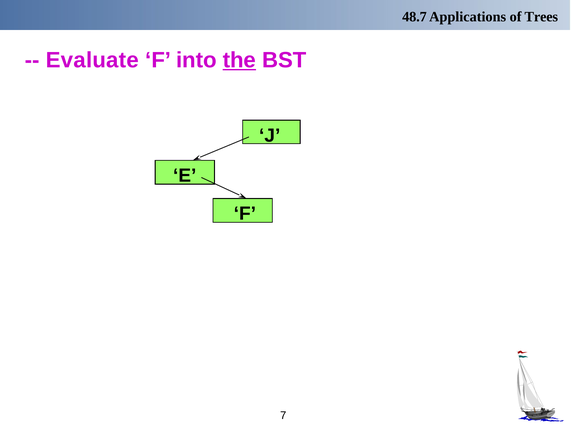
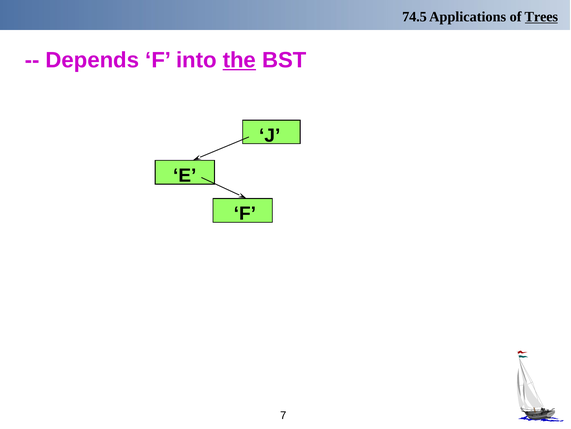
48.7: 48.7 -> 74.5
Trees underline: none -> present
Evaluate: Evaluate -> Depends
